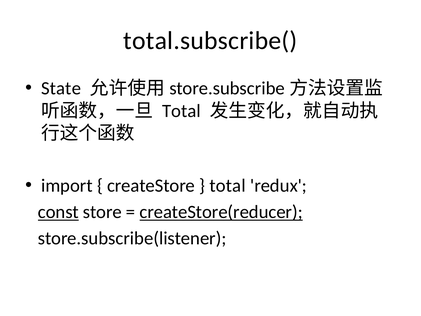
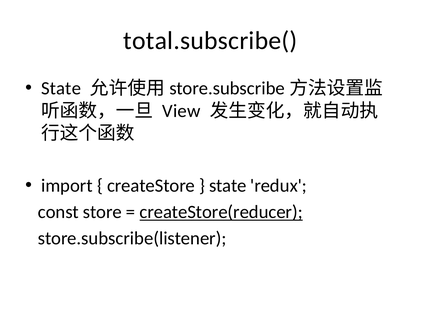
Total at (181, 111): Total -> View
total at (228, 186): total -> state
const underline: present -> none
